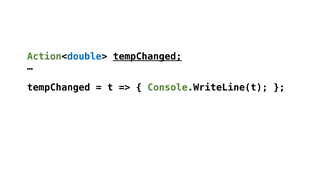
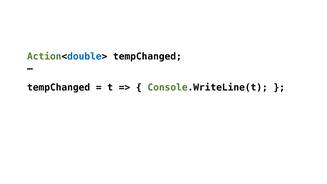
tempChanged at (147, 57) underline: present -> none
